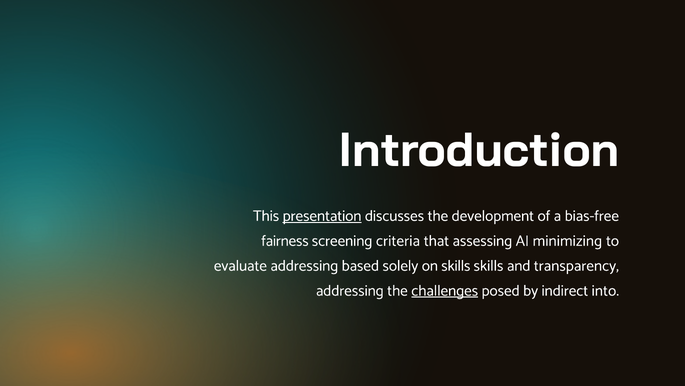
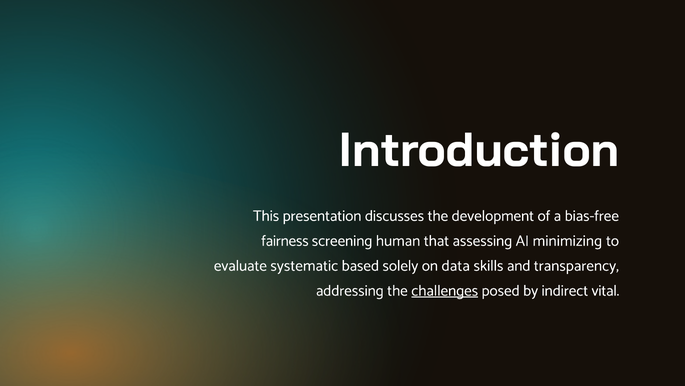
presentation underline: present -> none
criteria: criteria -> human
evaluate addressing: addressing -> systematic
on skills: skills -> data
into: into -> vital
